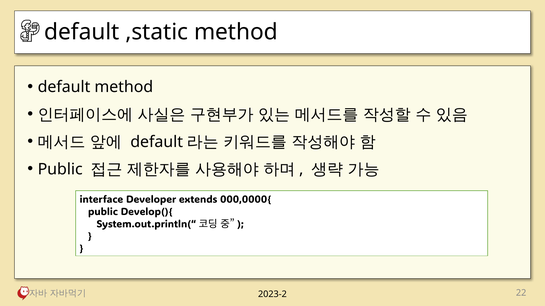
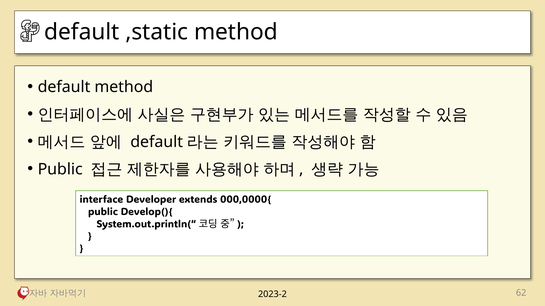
22: 22 -> 62
